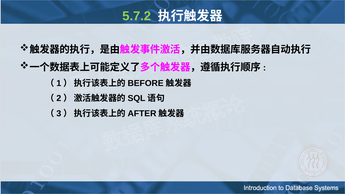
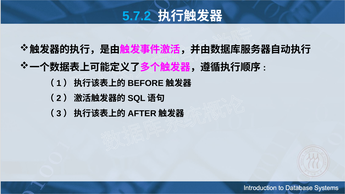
5.7.2 colour: light green -> light blue
